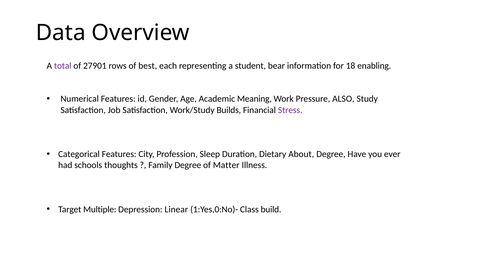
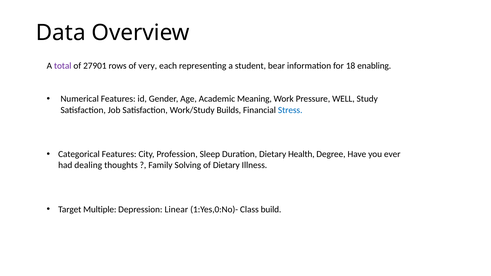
best: best -> very
ALSO: ALSO -> WELL
Stress colour: purple -> blue
About: About -> Health
schools: schools -> dealing
Family Degree: Degree -> Solving
of Matter: Matter -> Dietary
